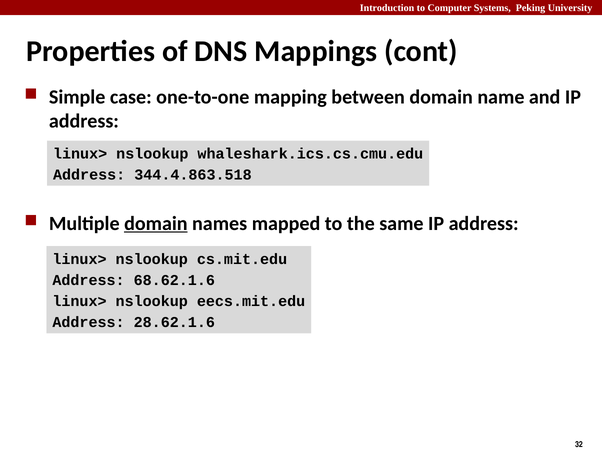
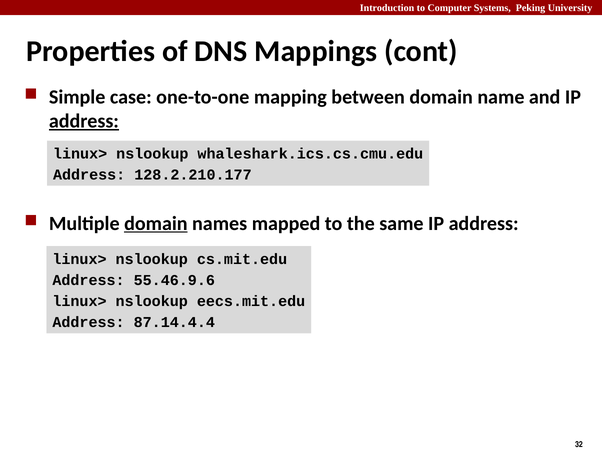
address at (84, 121) underline: none -> present
344.4.863.518: 344.4.863.518 -> 128.2.210.177
68.62.1.6: 68.62.1.6 -> 55.46.9.6
28.62.1.6: 28.62.1.6 -> 87.14.4.4
